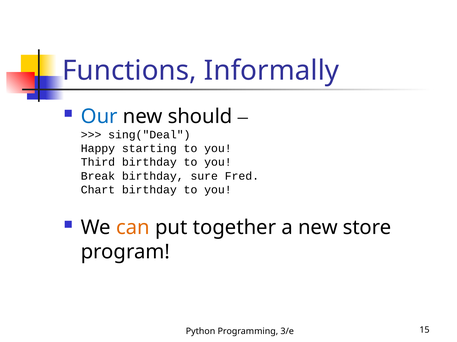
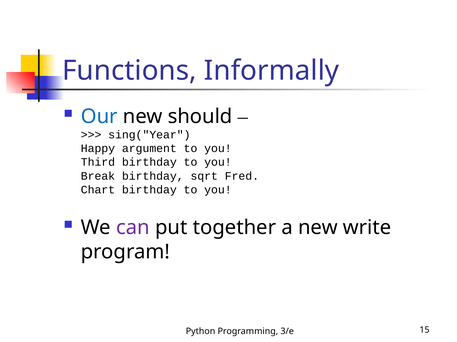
sing("Deal: sing("Deal -> sing("Year
starting: starting -> argument
sure: sure -> sqrt
can colour: orange -> purple
store: store -> write
